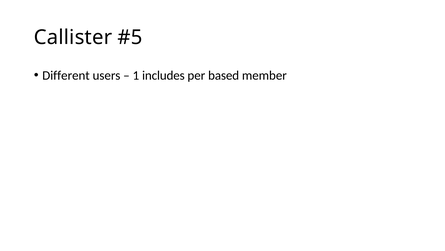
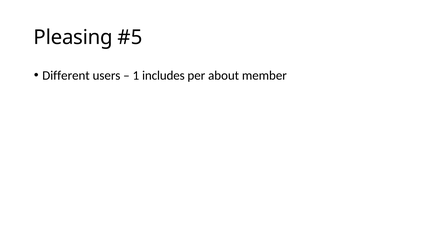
Callister: Callister -> Pleasing
based: based -> about
